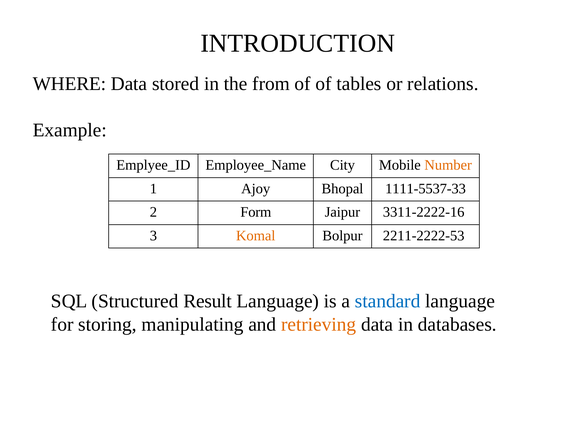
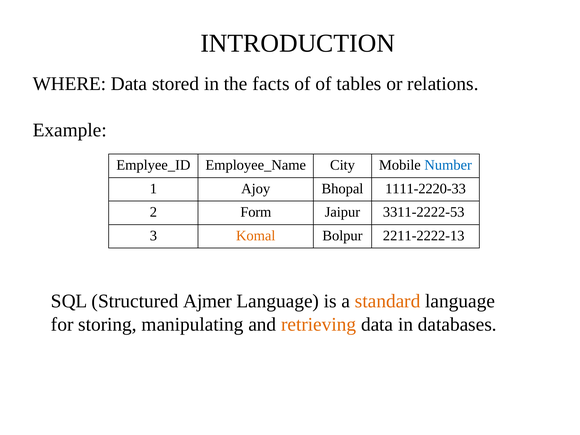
from: from -> facts
Number colour: orange -> blue
1111-5537-33: 1111-5537-33 -> 1111-2220-33
3311-2222-16: 3311-2222-16 -> 3311-2222-53
2211-2222-53: 2211-2222-53 -> 2211-2222-13
Result: Result -> Ajmer
standard colour: blue -> orange
